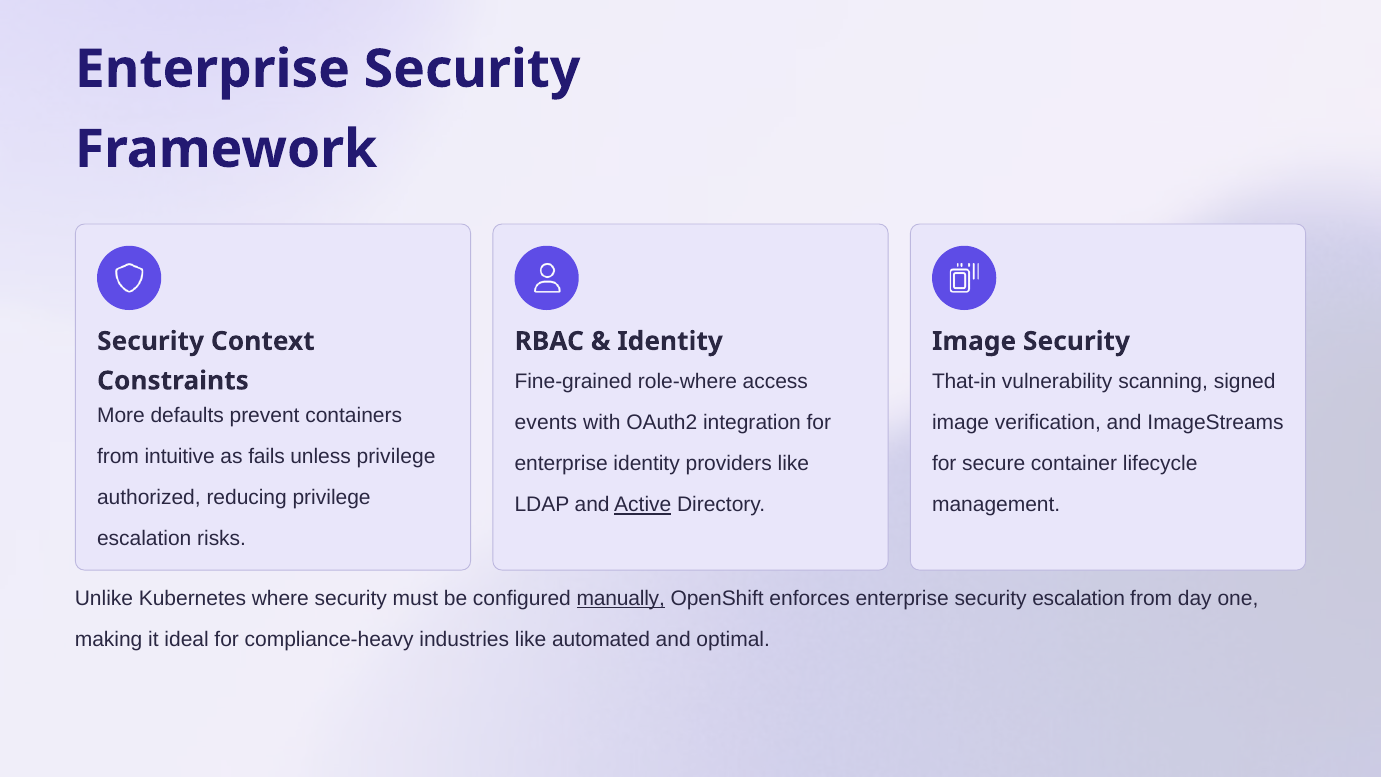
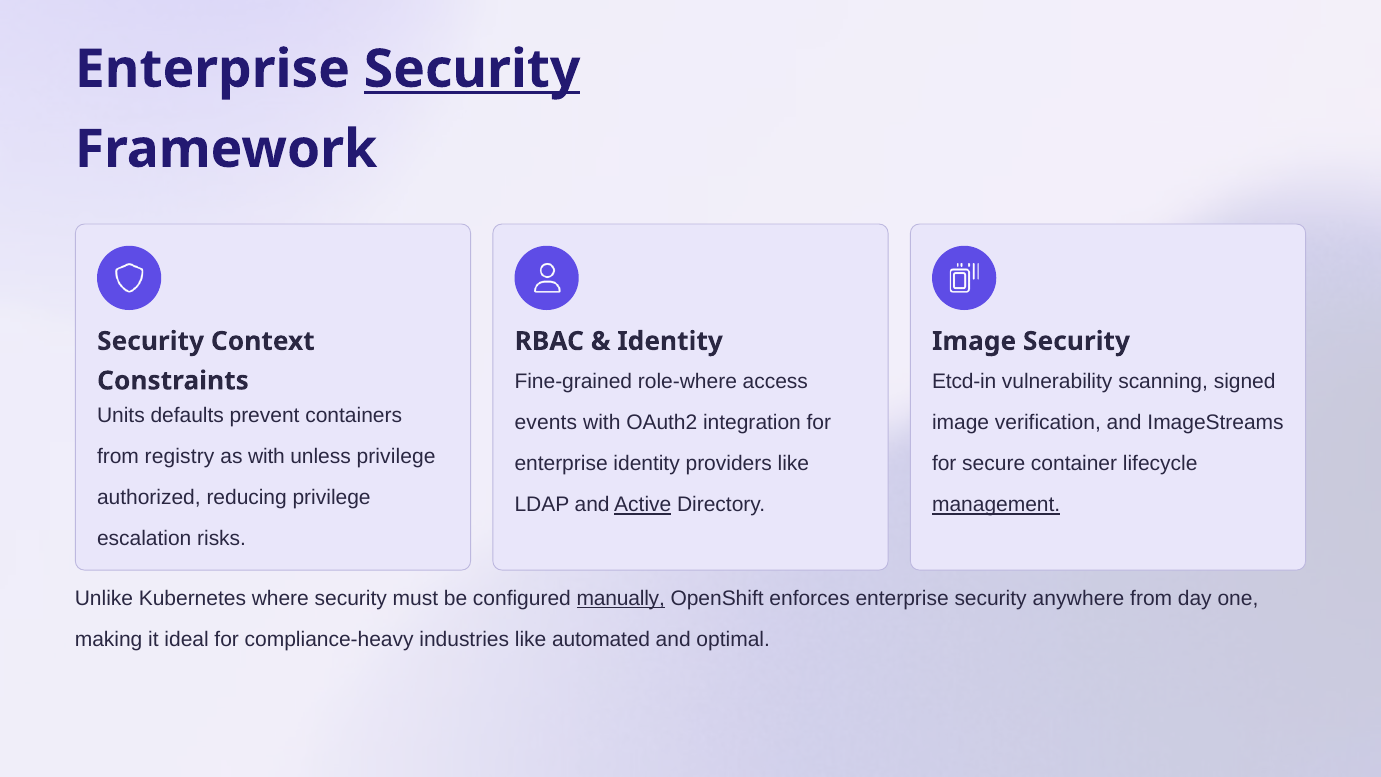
Security at (472, 69) underline: none -> present
That-in: That-in -> Etcd-in
More: More -> Units
intuitive: intuitive -> registry
as fails: fails -> with
management underline: none -> present
security escalation: escalation -> anywhere
